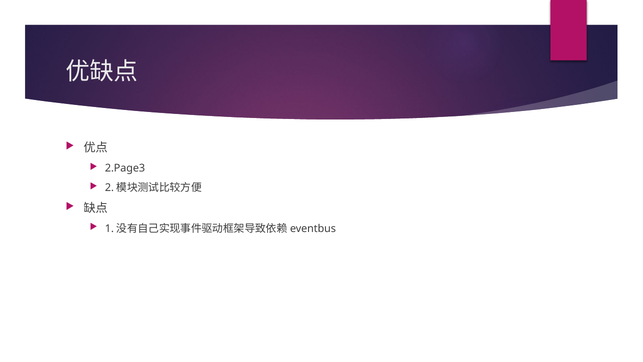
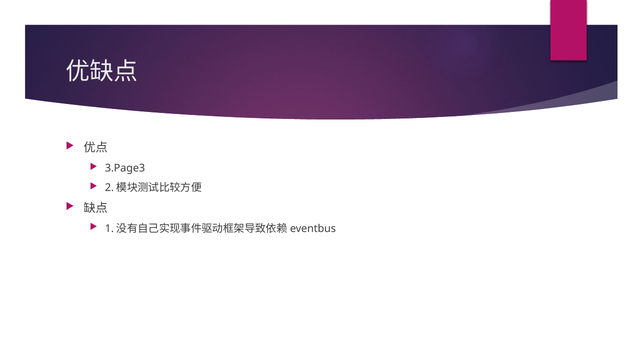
2.Page3: 2.Page3 -> 3.Page3
